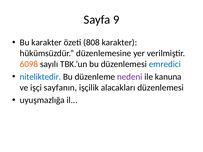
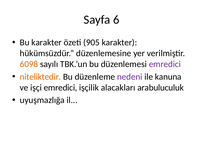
9: 9 -> 6
808: 808 -> 905
emredici at (165, 64) colour: blue -> purple
niteliktedir colour: blue -> orange
işçi sayfanın: sayfanın -> emredici
alacakları düzenlemesi: düzenlemesi -> arabuluculuk
